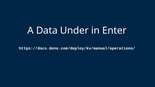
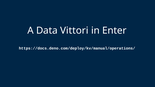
Under: Under -> Vittori
